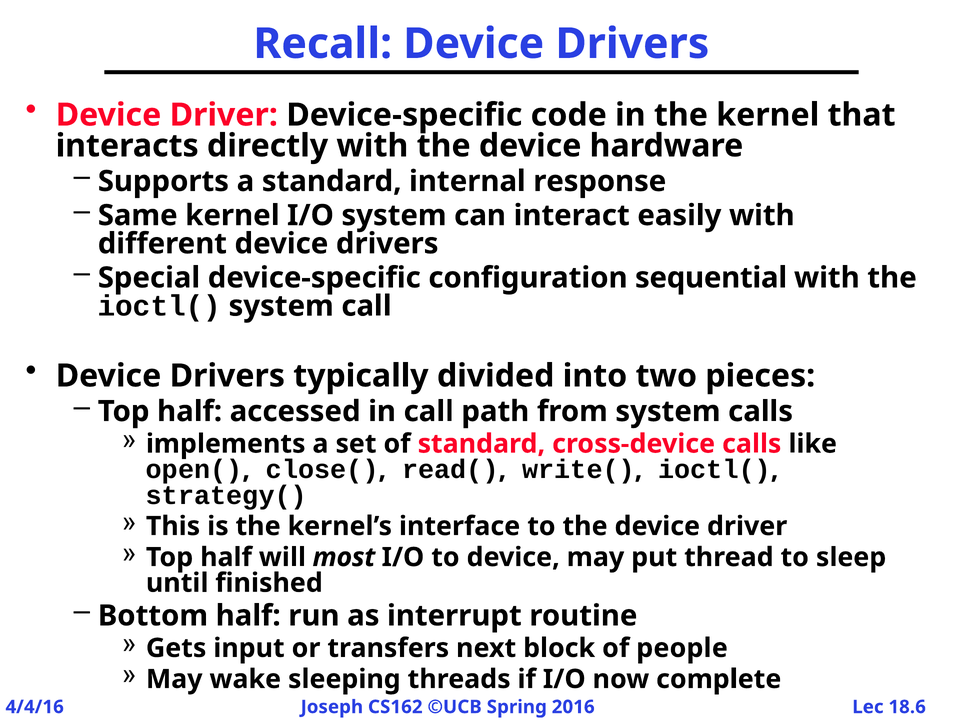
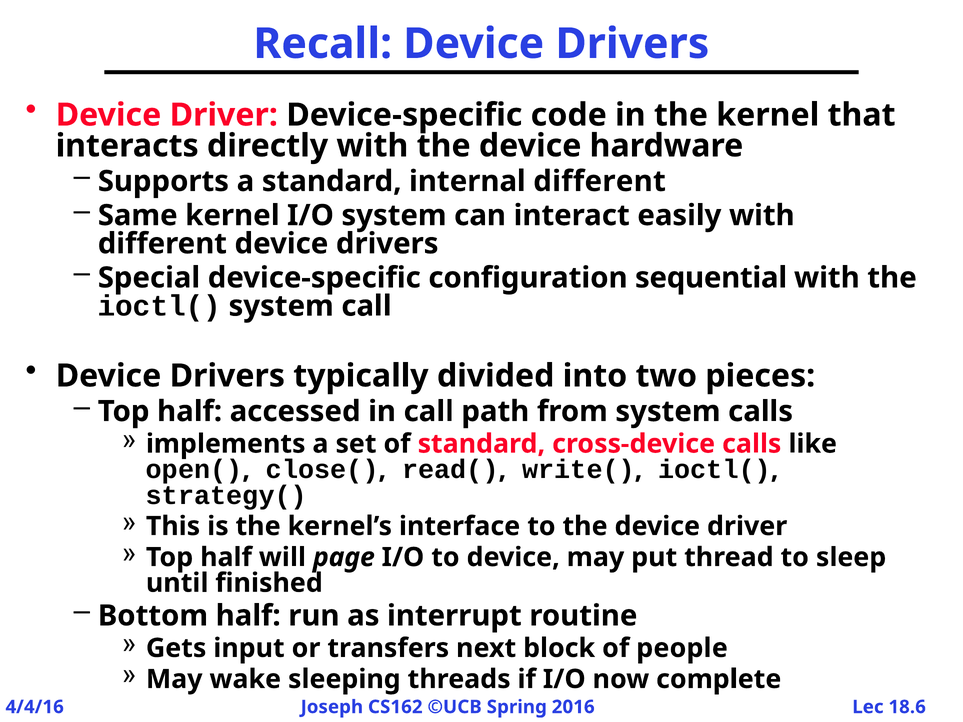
internal response: response -> different
most: most -> page
